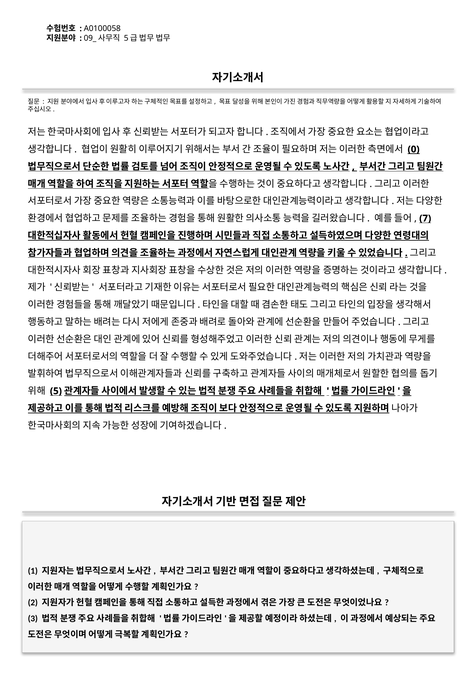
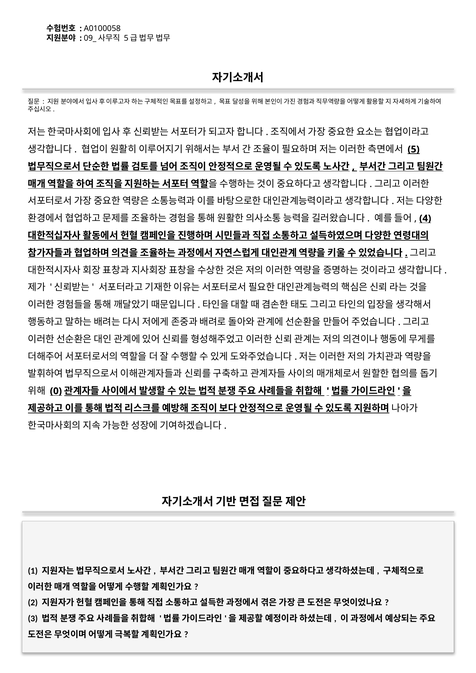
0: 0 -> 5
7: 7 -> 4
5: 5 -> 0
